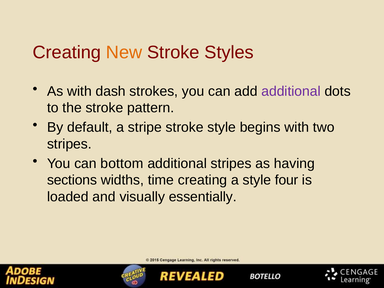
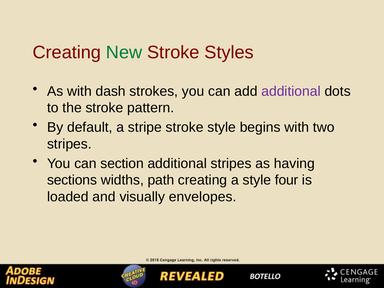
New colour: orange -> green
bottom: bottom -> section
time: time -> path
essentially: essentially -> envelopes
